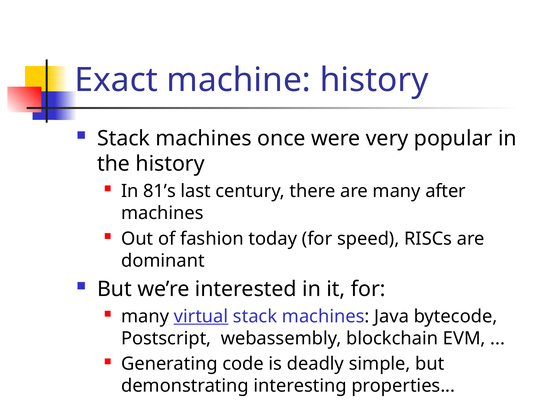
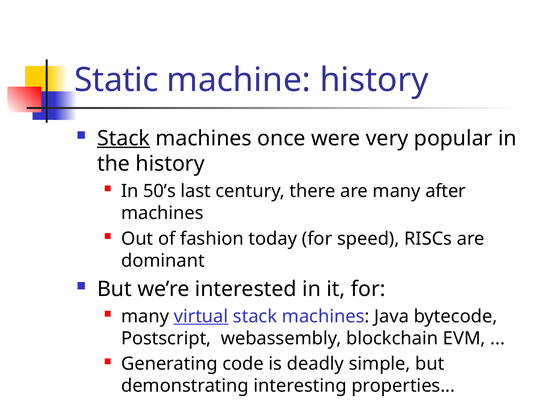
Exact: Exact -> Static
Stack at (124, 138) underline: none -> present
81’s: 81’s -> 50’s
